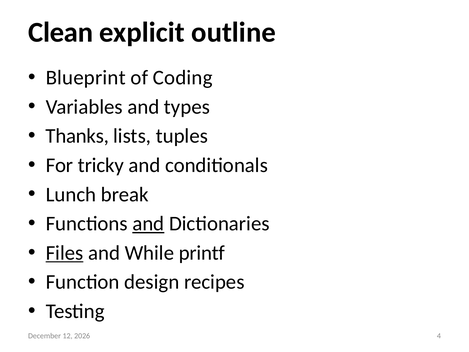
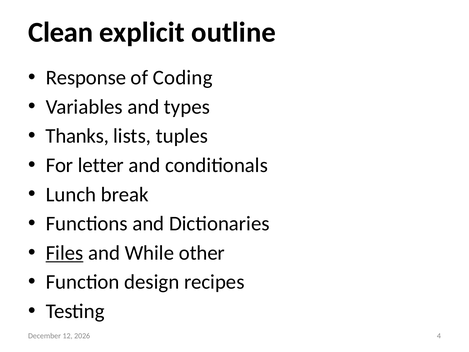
Blueprint: Blueprint -> Response
tricky: tricky -> letter
and at (148, 224) underline: present -> none
printf: printf -> other
